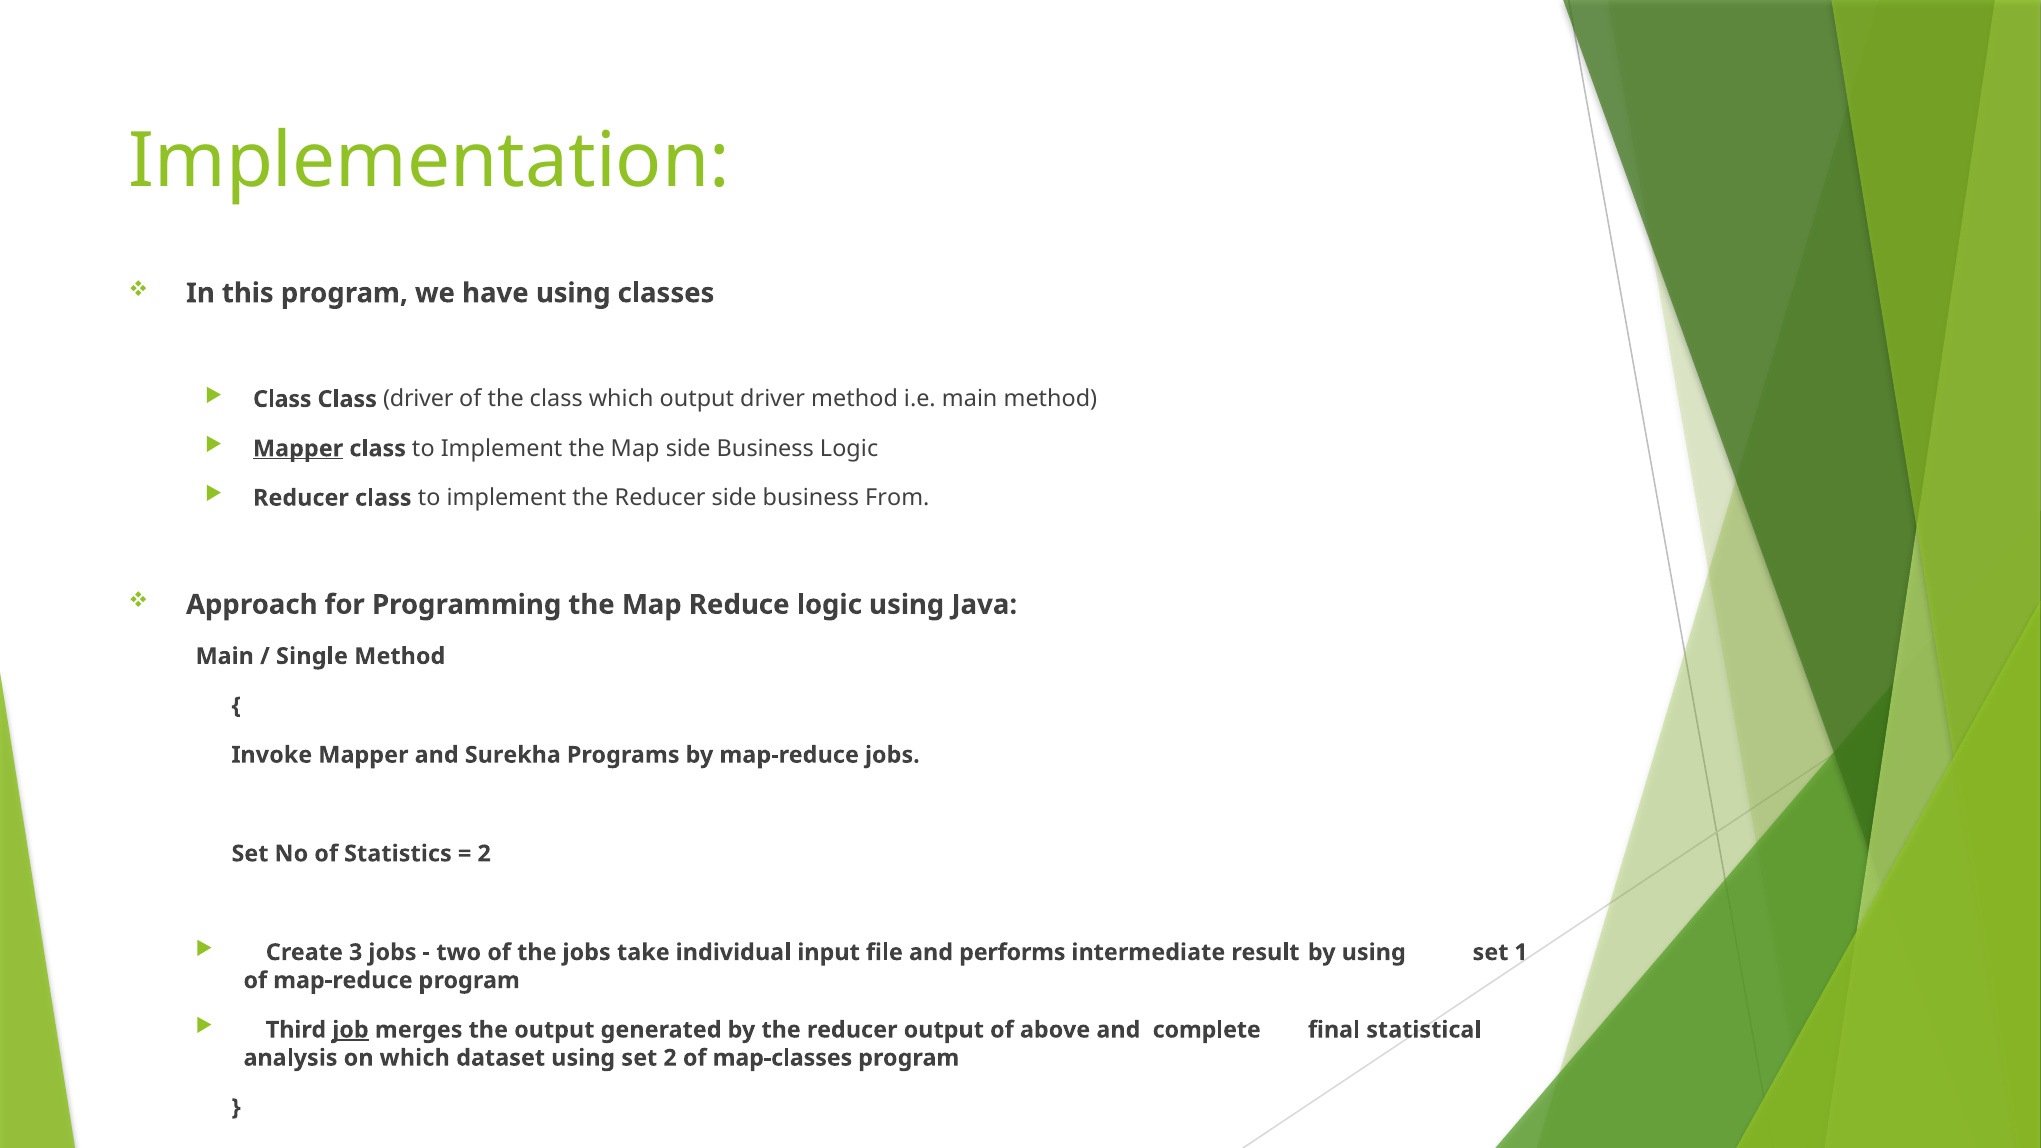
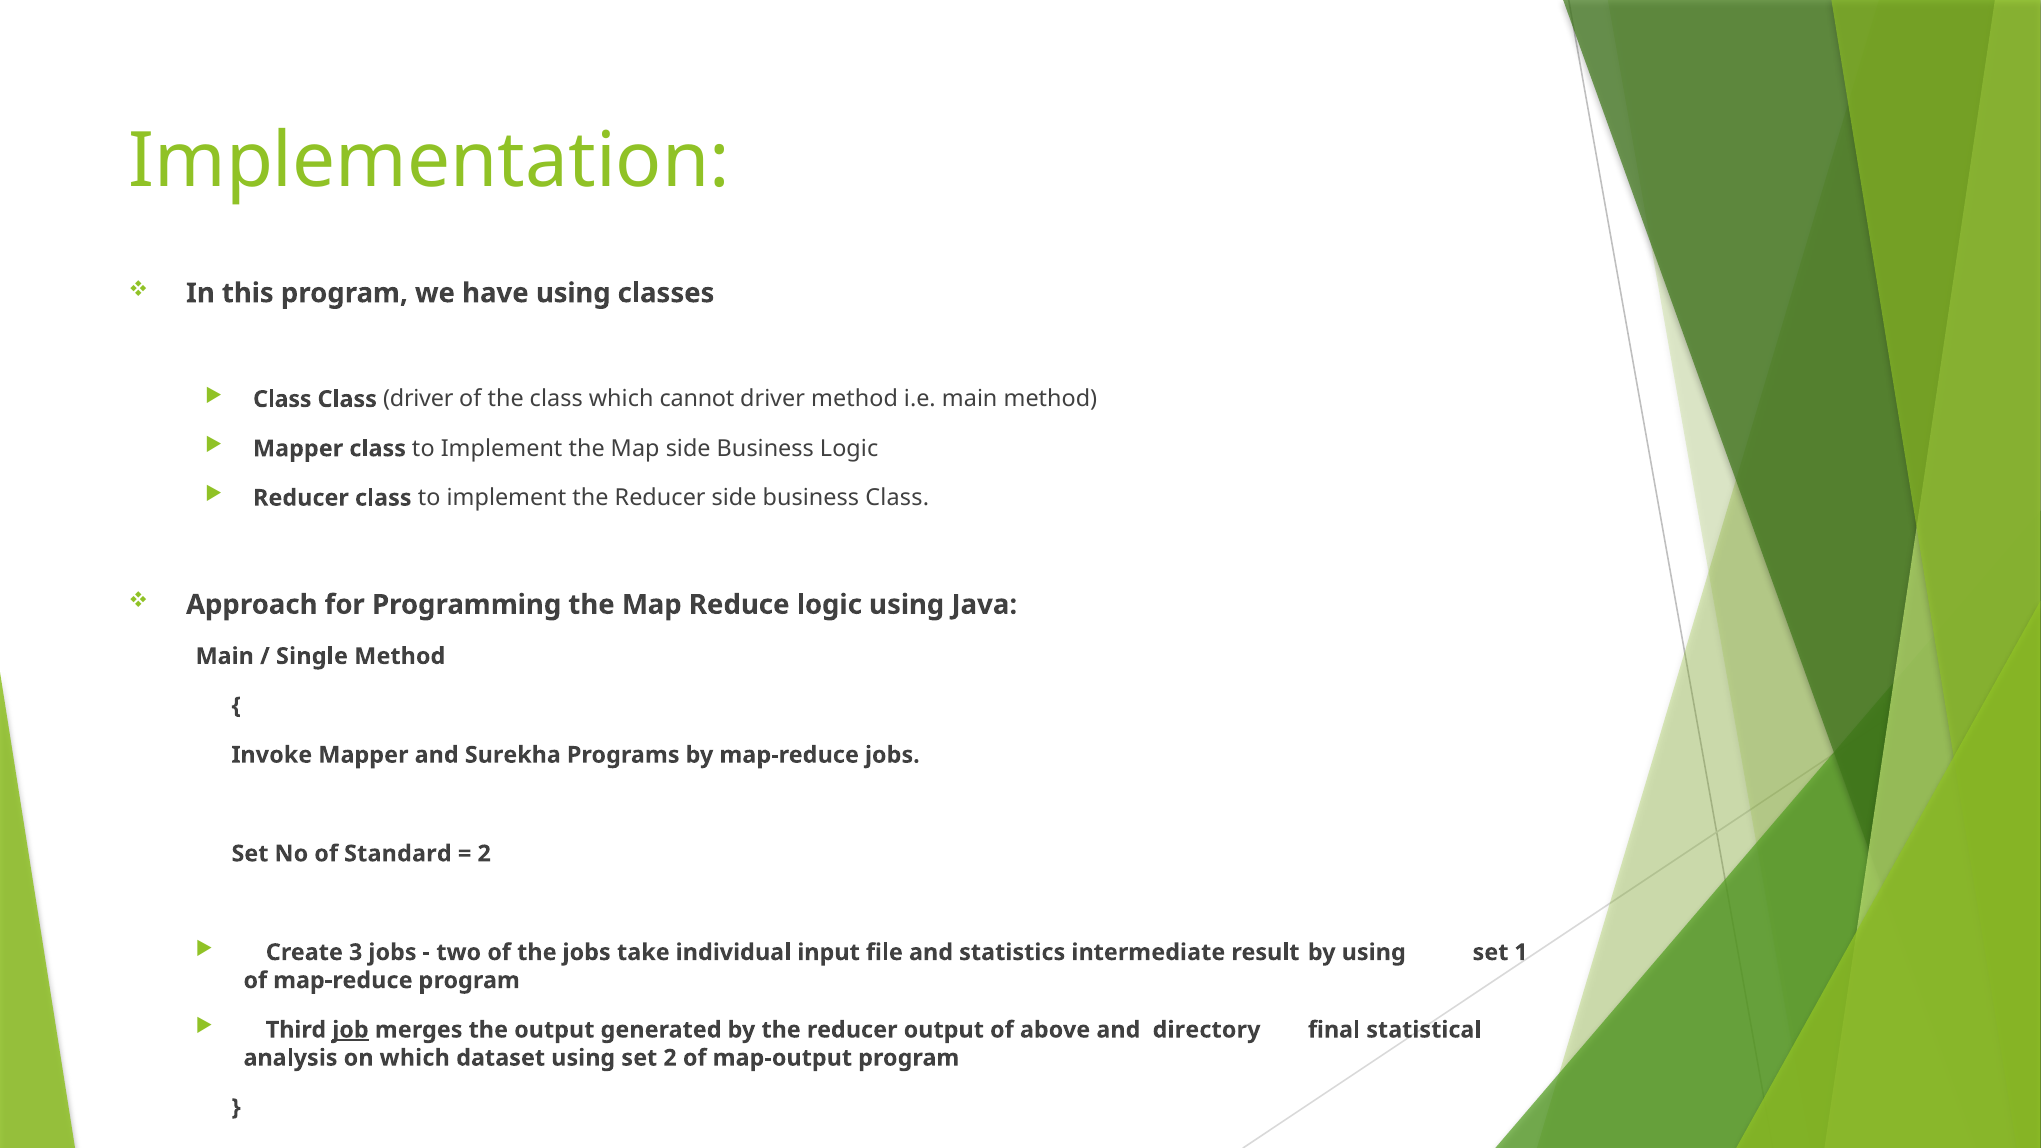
which output: output -> cannot
Mapper at (298, 449) underline: present -> none
business From: From -> Class
Statistics: Statistics -> Standard
performs: performs -> statistics
complete: complete -> directory
map-classes: map-classes -> map-output
